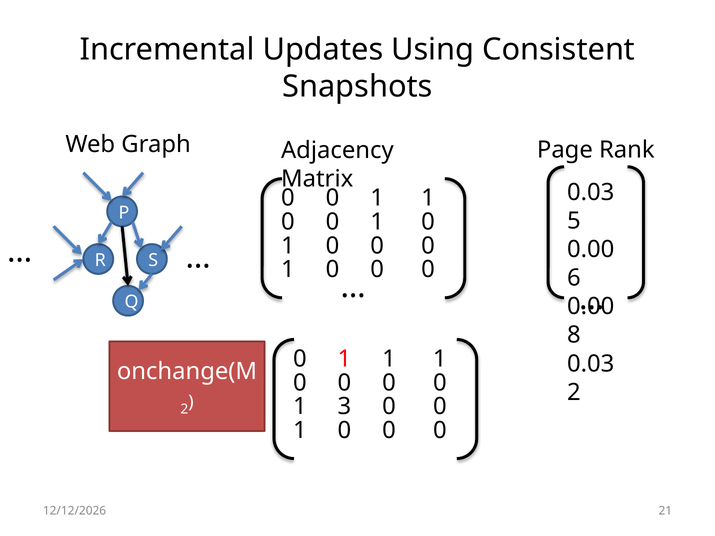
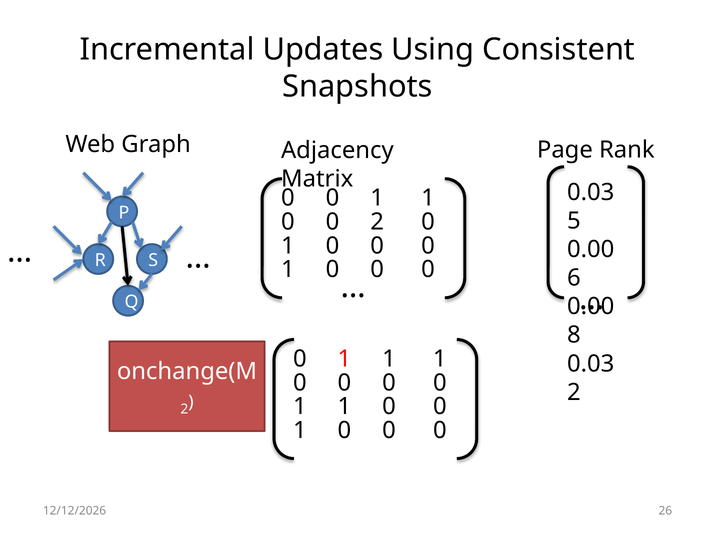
1 at (377, 222): 1 -> 2
3 at (344, 407): 3 -> 1
21: 21 -> 26
